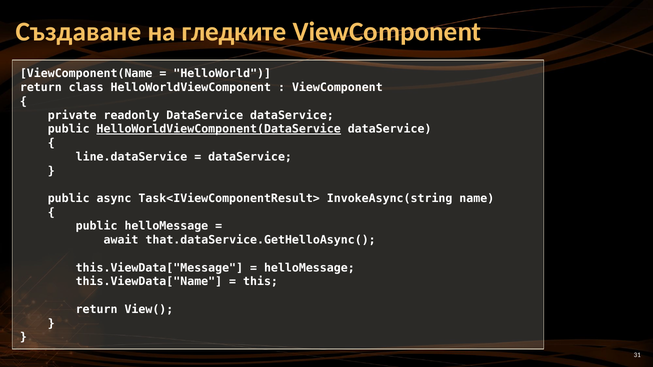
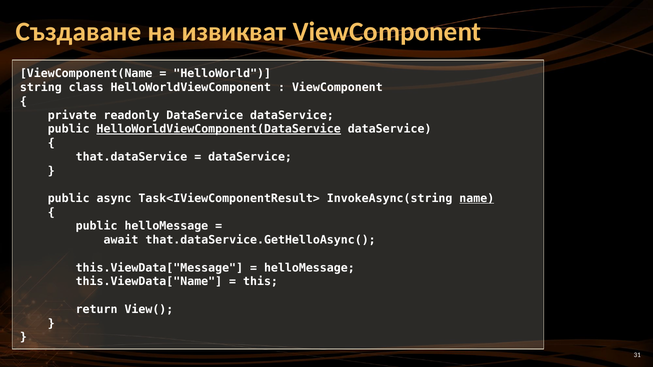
гледките: гледките -> извикват
return at (41, 88): return -> string
line.dataService: line.dataService -> that.dataService
name underline: none -> present
